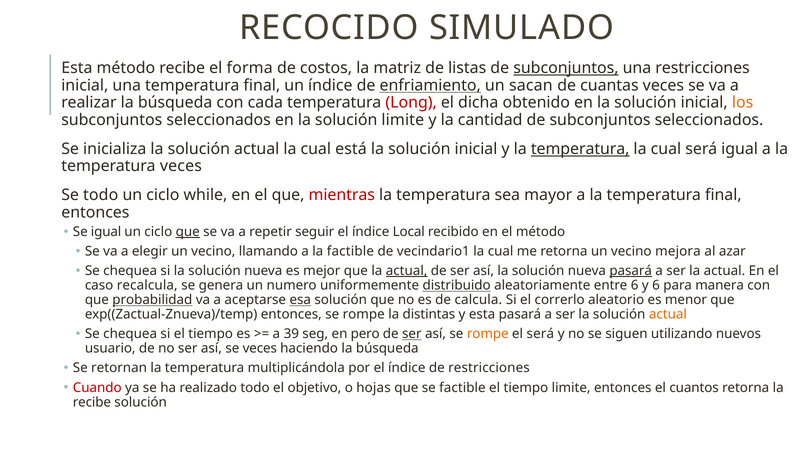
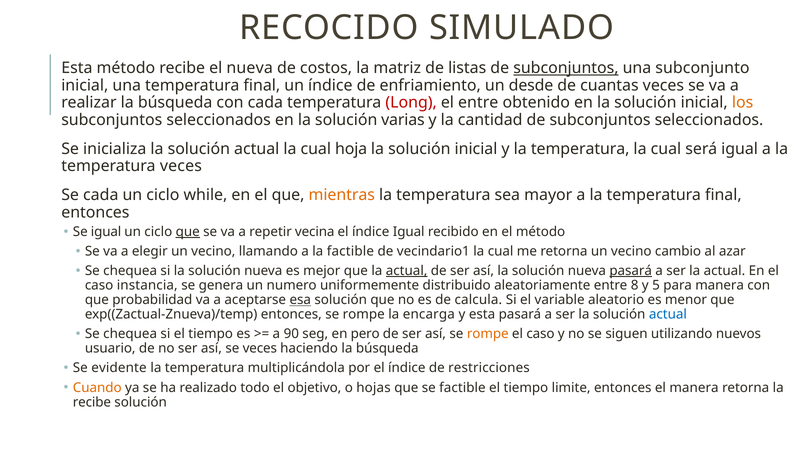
el forma: forma -> nueva
una restricciones: restricciones -> subconjunto
enfriamiento underline: present -> none
sacan: sacan -> desde
el dicha: dicha -> entre
solución limite: limite -> varias
está: está -> hoja
temperatura at (580, 149) underline: present -> none
Se todo: todo -> cada
mientras colour: red -> orange
seguir: seguir -> vecina
índice Local: Local -> Igual
mejora: mejora -> cambio
recalcula: recalcula -> instancia
distribuido underline: present -> none
entre 6: 6 -> 8
y 6: 6 -> 5
probabilidad underline: present -> none
correrlo: correrlo -> variable
distintas: distintas -> encarga
actual at (668, 314) colour: orange -> blue
39: 39 -> 90
ser at (412, 334) underline: present -> none
será at (540, 334): será -> caso
retornan: retornan -> evidente
Cuando colour: red -> orange
el cuantos: cuantos -> manera
